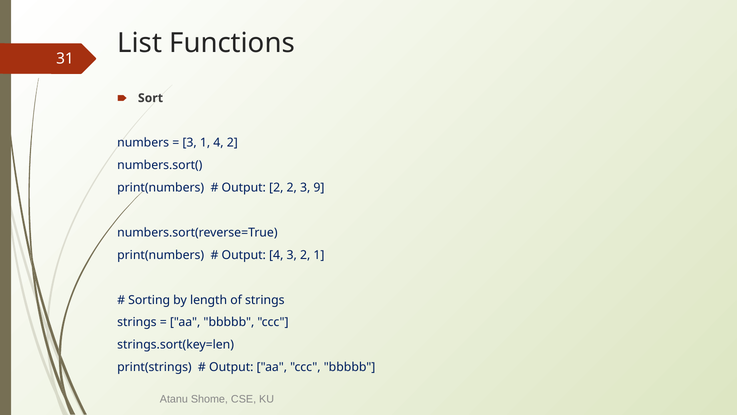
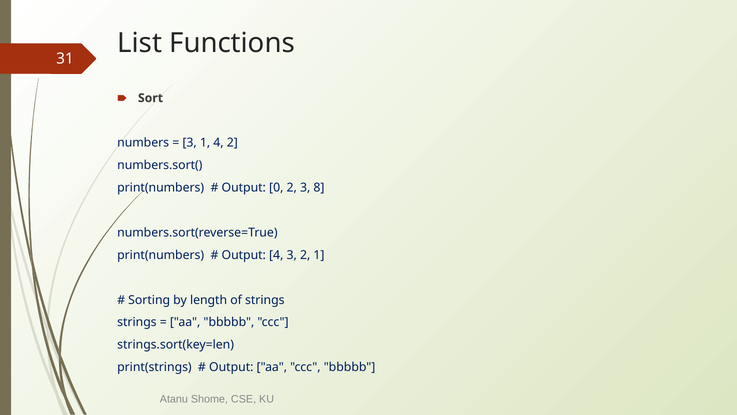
Output 2: 2 -> 0
9: 9 -> 8
